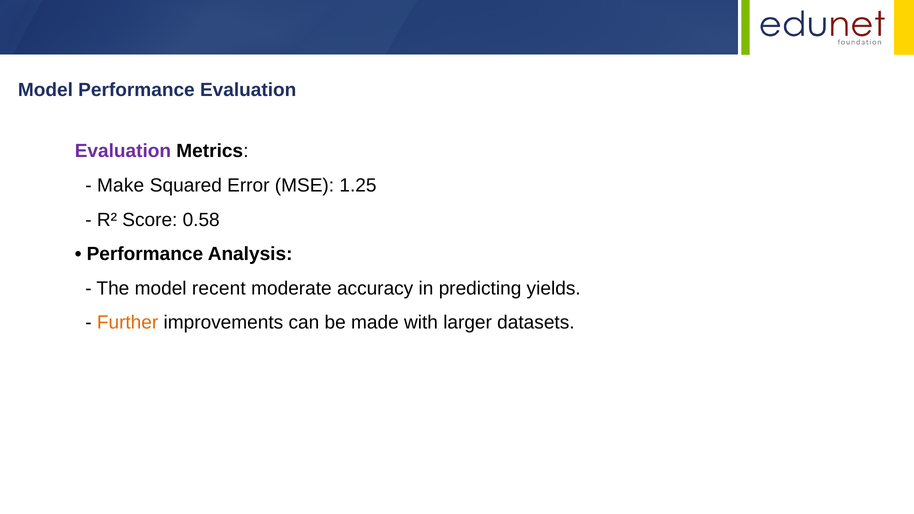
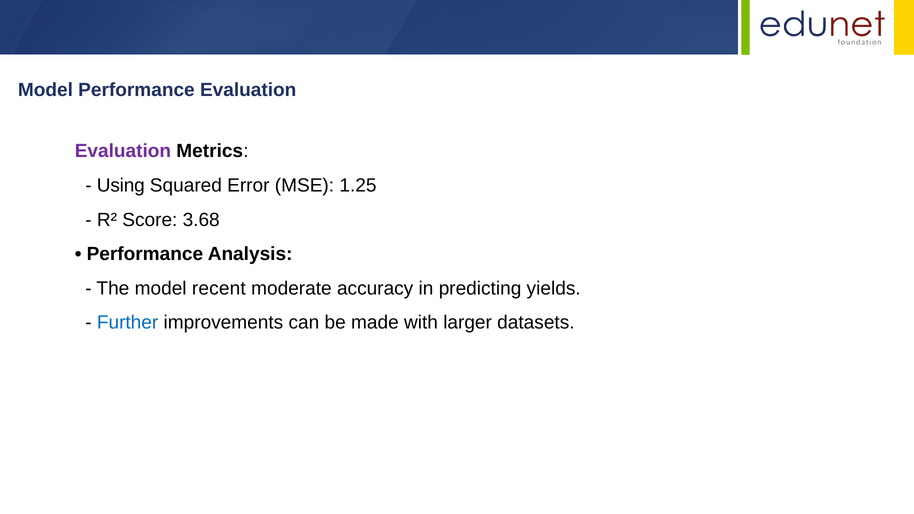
Make: Make -> Using
0.58: 0.58 -> 3.68
Further colour: orange -> blue
